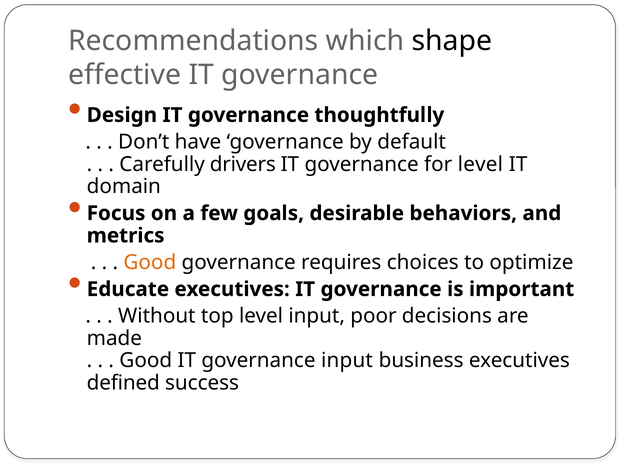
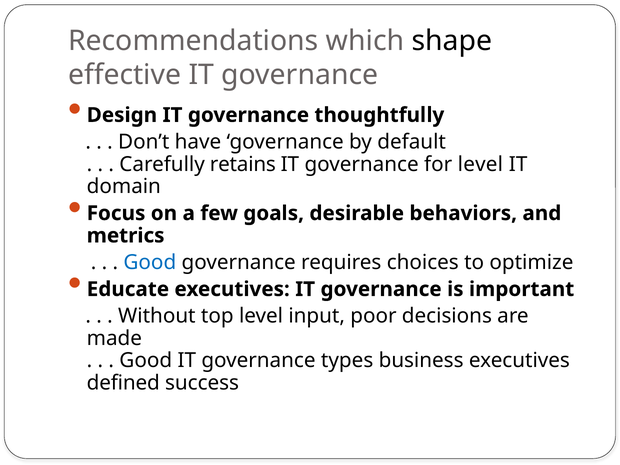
drivers: drivers -> retains
Good at (150, 262) colour: orange -> blue
governance input: input -> types
